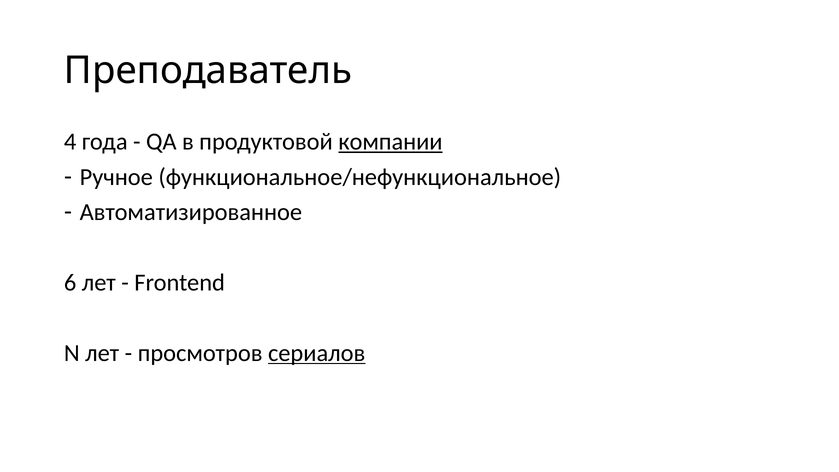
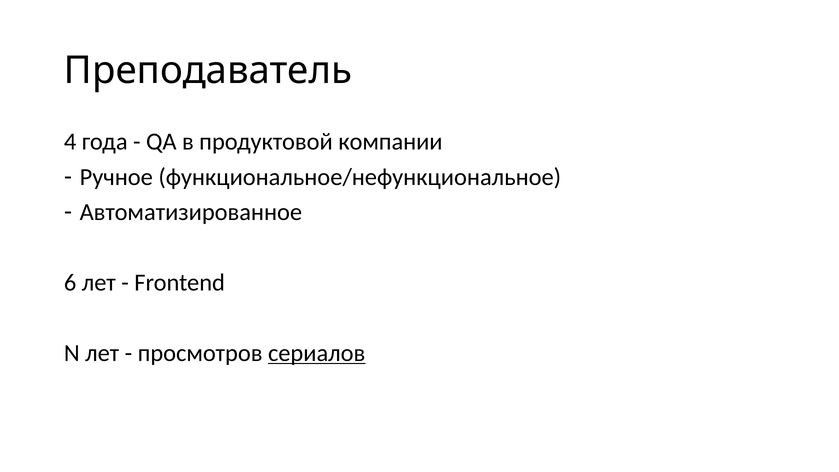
компании underline: present -> none
